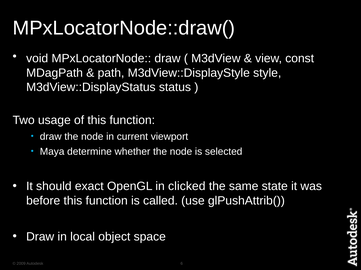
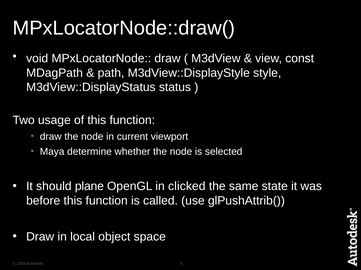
exact: exact -> plane
